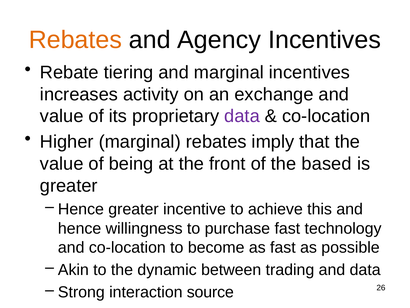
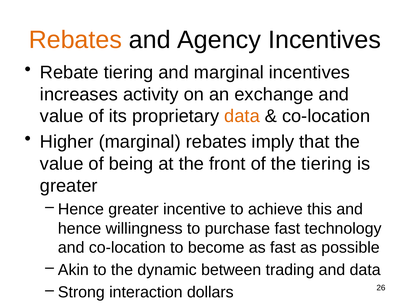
data at (242, 116) colour: purple -> orange
the based: based -> tiering
source: source -> dollars
